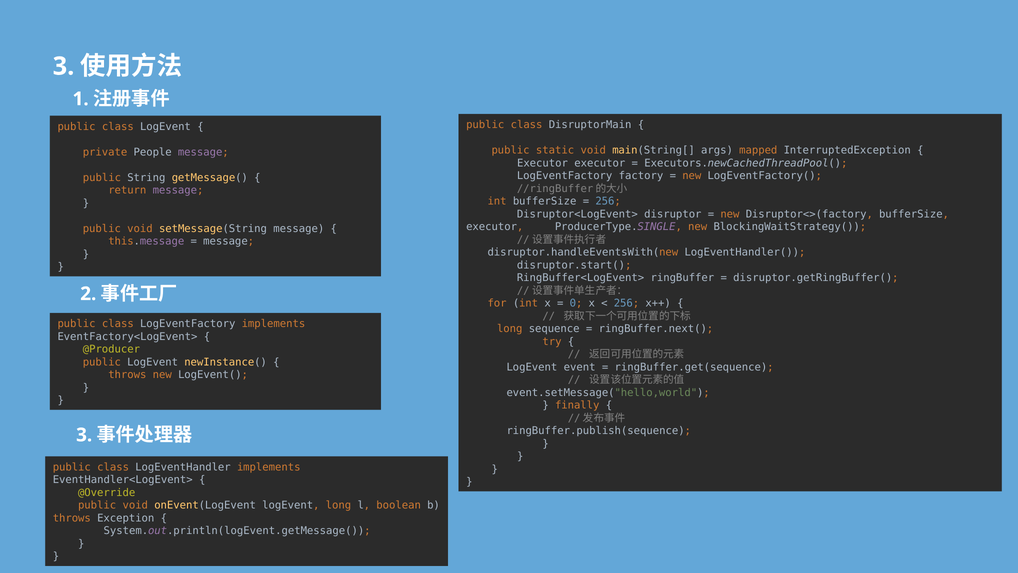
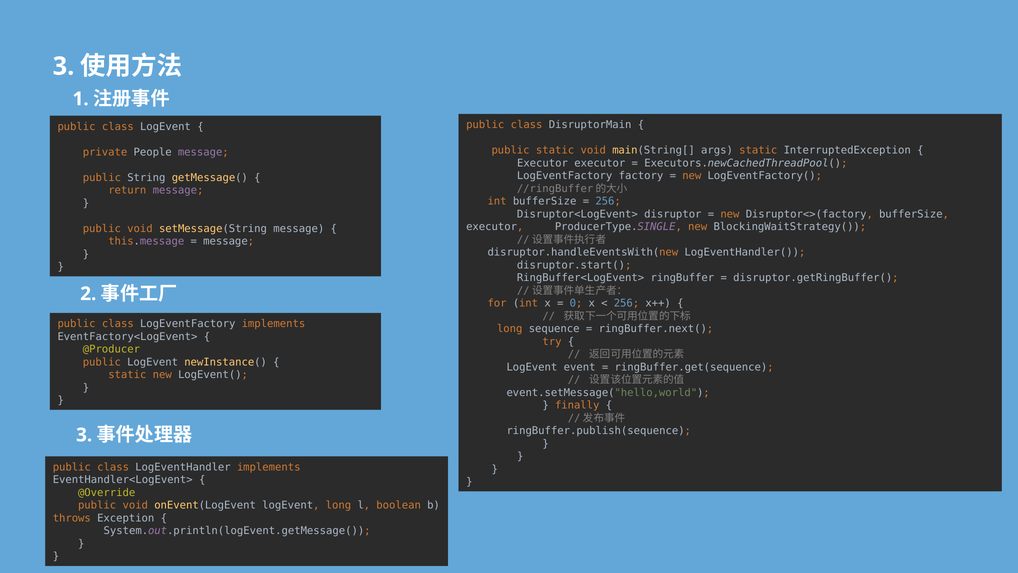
args mapped: mapped -> static
throws at (127, 375): throws -> static
